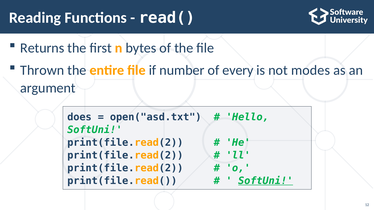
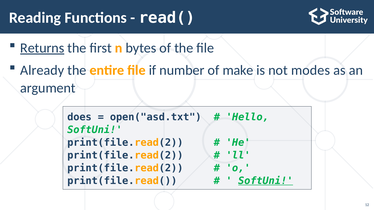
Returns underline: none -> present
Thrown: Thrown -> Already
every: every -> make
